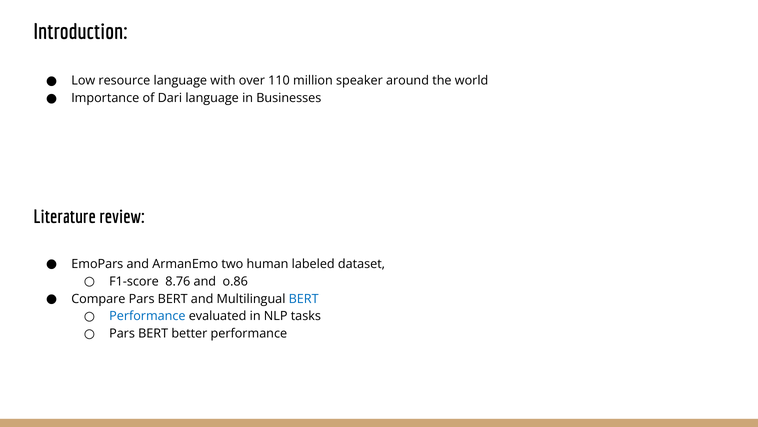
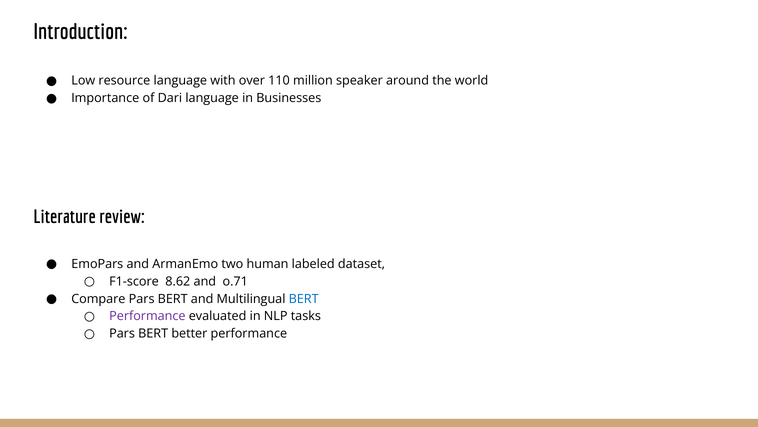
8.76: 8.76 -> 8.62
o.86: o.86 -> o.71
Performance at (147, 316) colour: blue -> purple
